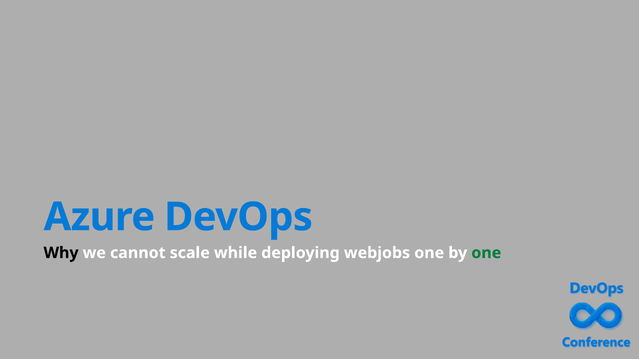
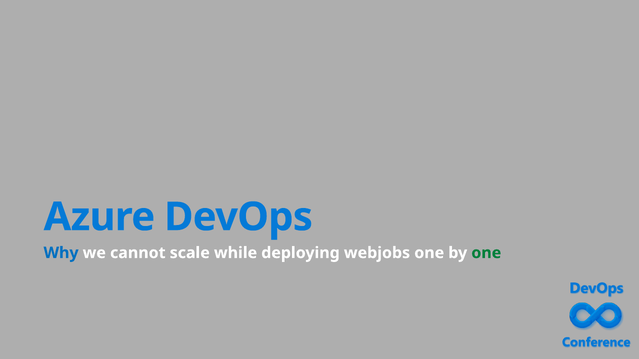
Why colour: black -> blue
